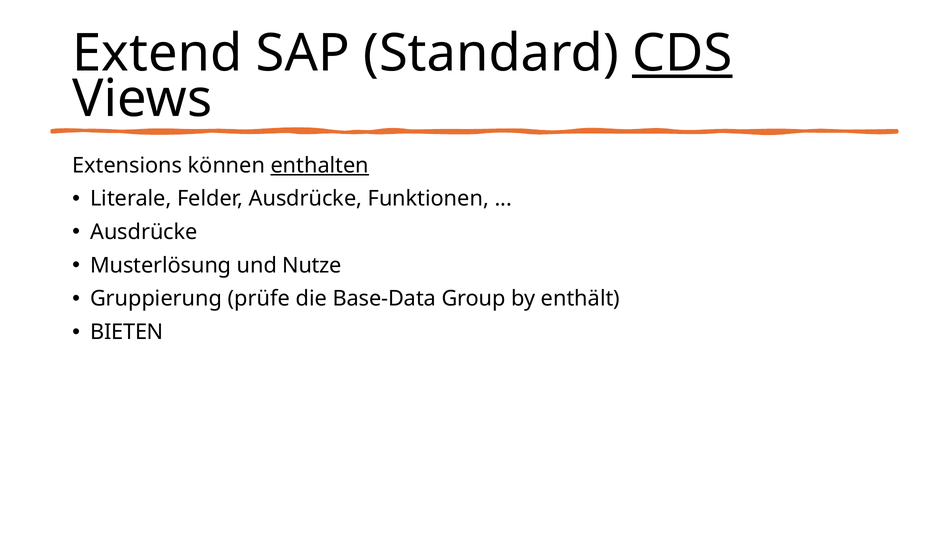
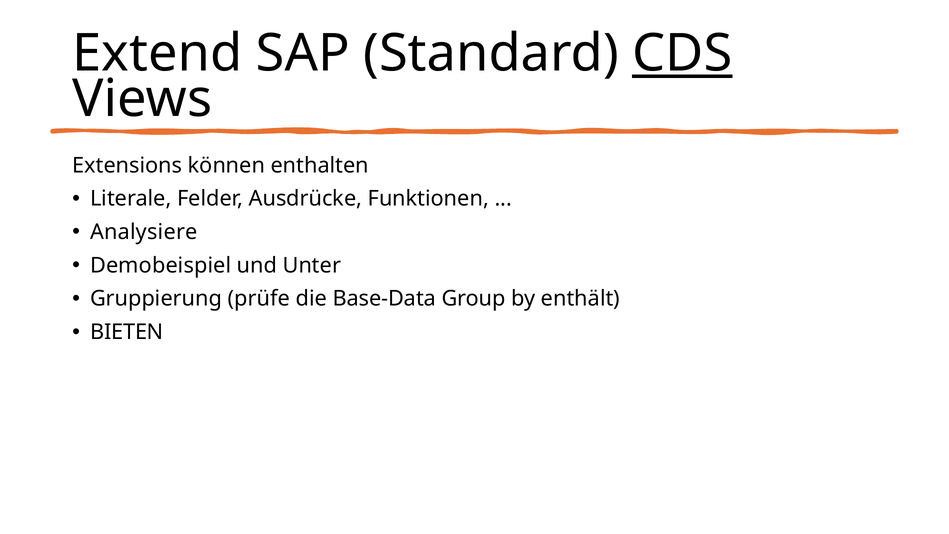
enthalten underline: present -> none
Ausdrücke at (144, 232): Ausdrücke -> Analysiere
Musterlösung: Musterlösung -> Demobeispiel
Nutze: Nutze -> Unter
